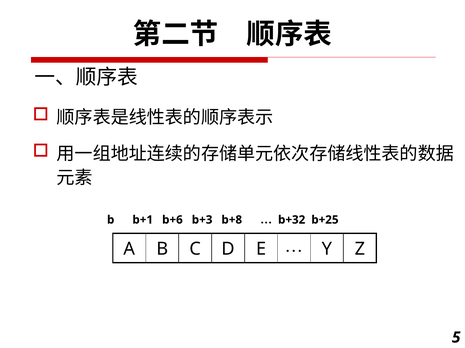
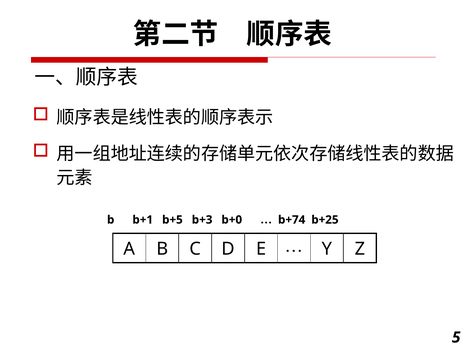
b+6: b+6 -> b+5
b+8: b+8 -> b+0
b+32: b+32 -> b+74
